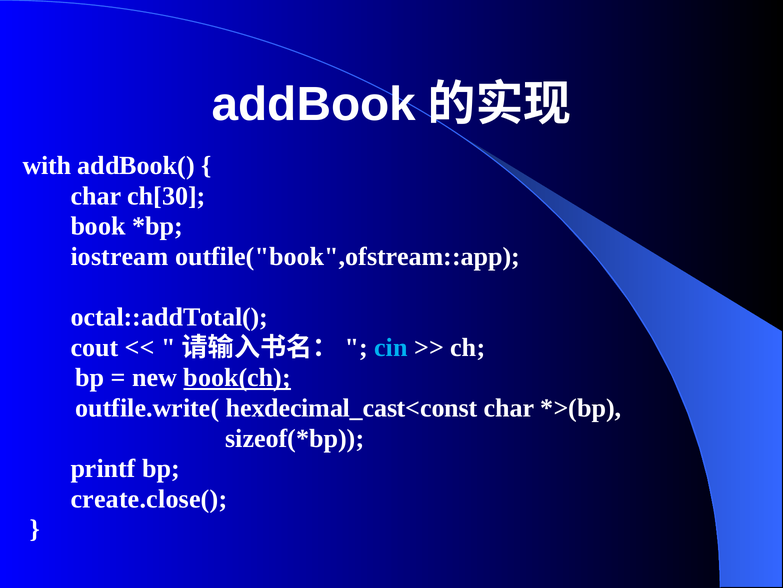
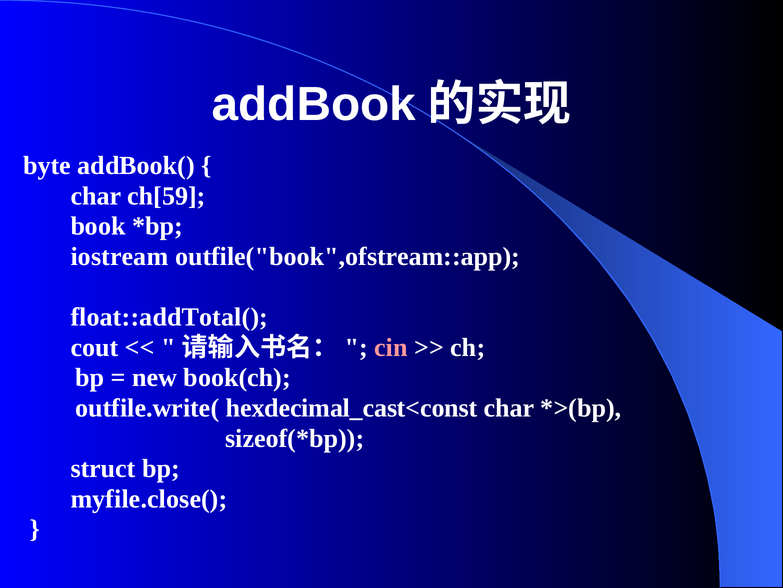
with: with -> byte
ch[30: ch[30 -> ch[59
octal::addTotal(: octal::addTotal( -> float::addTotal(
cin colour: light blue -> pink
book(ch underline: present -> none
printf: printf -> struct
create.close(: create.close( -> myfile.close(
